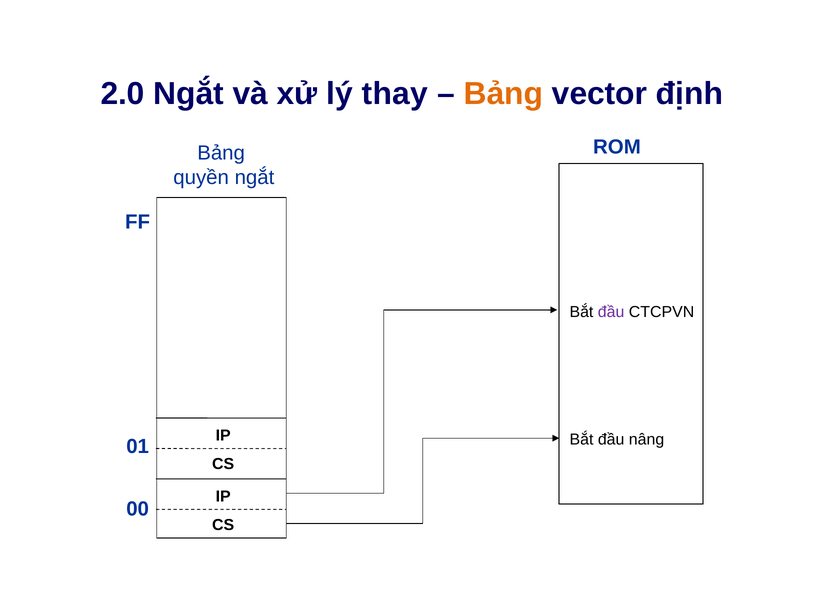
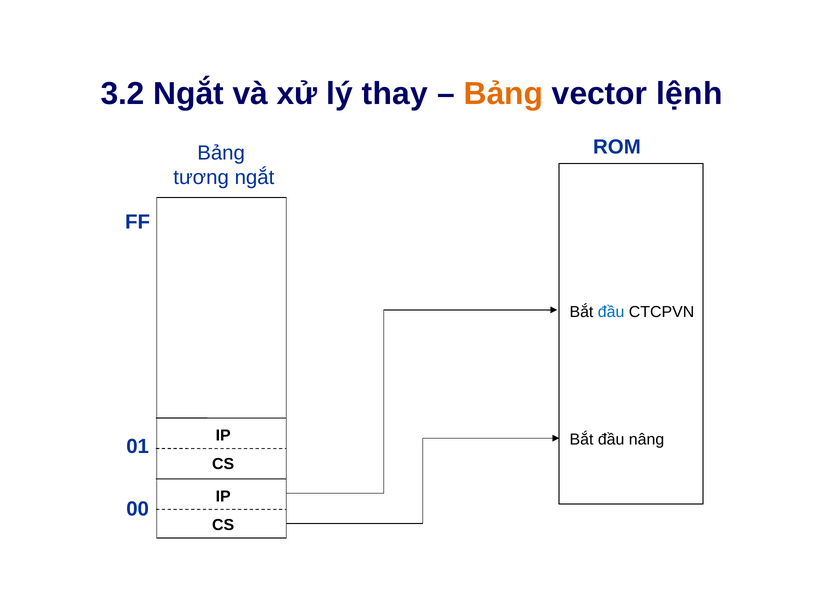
2.0: 2.0 -> 3.2
định: định -> lệnh
quyền: quyền -> tương
đầu at (611, 312) colour: purple -> blue
